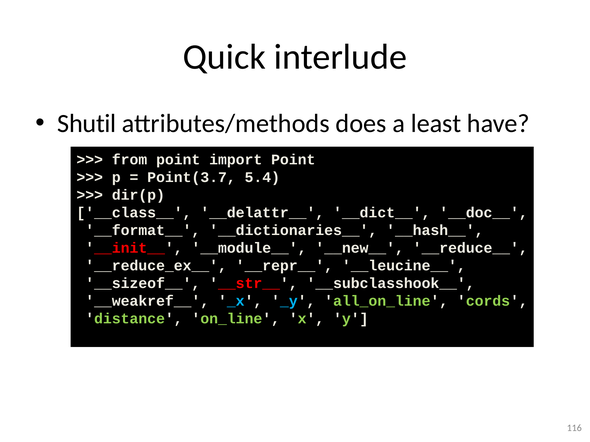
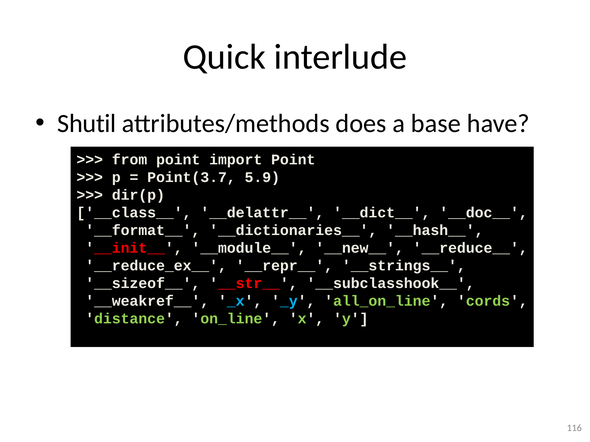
least: least -> base
5.4: 5.4 -> 5.9
__leucine__: __leucine__ -> __strings__
